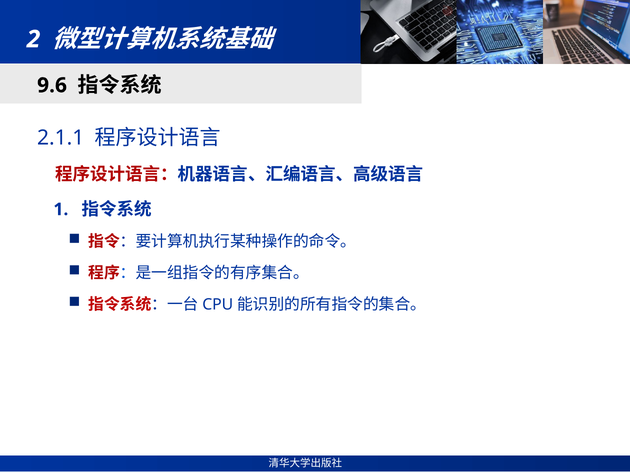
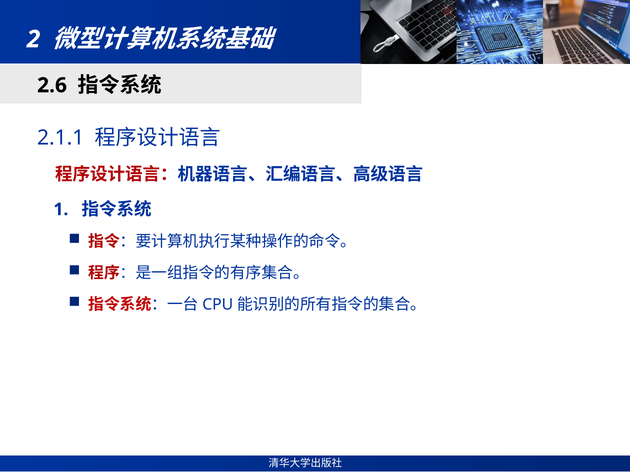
9.6: 9.6 -> 2.6
